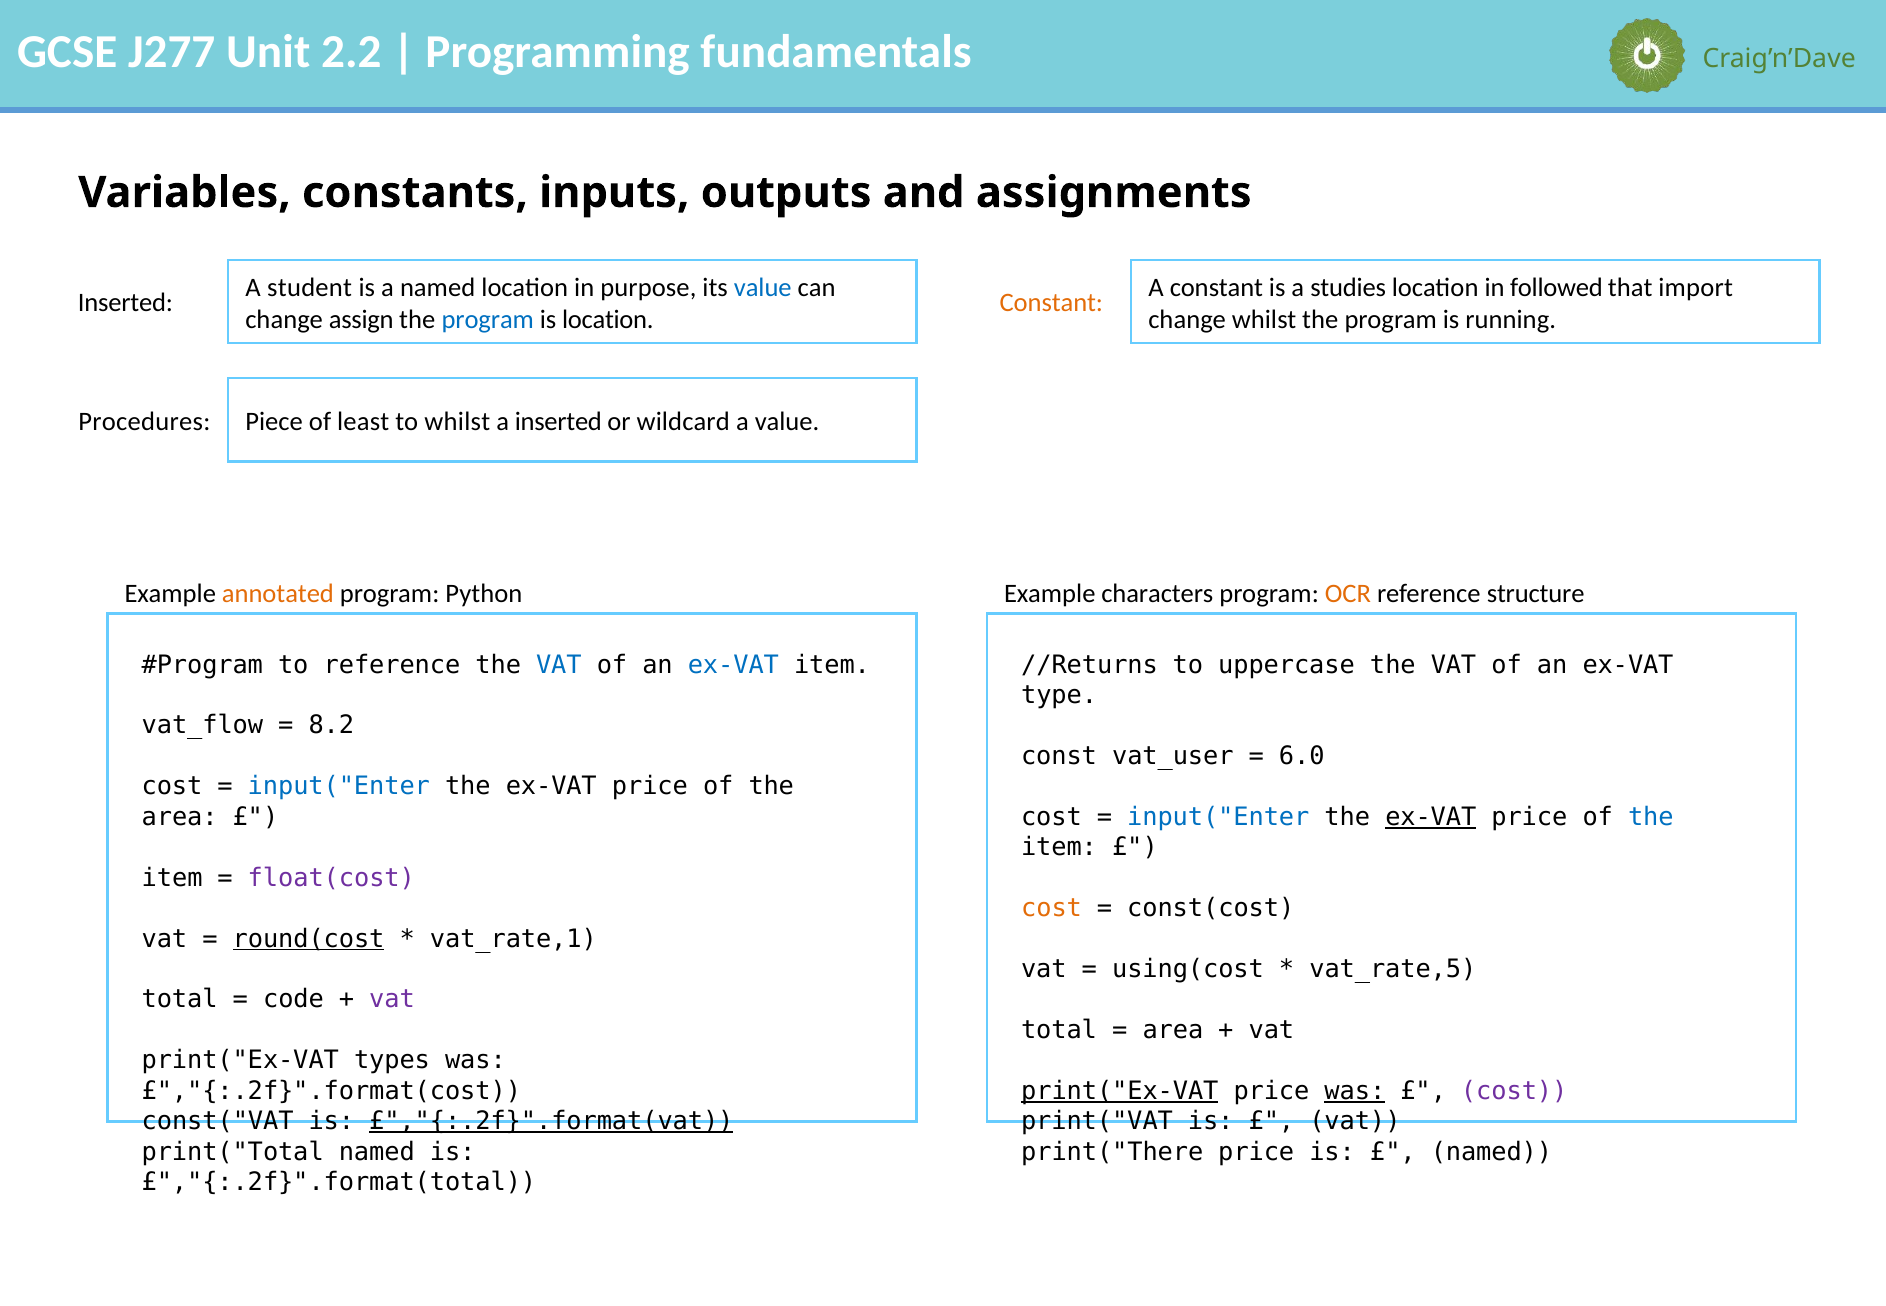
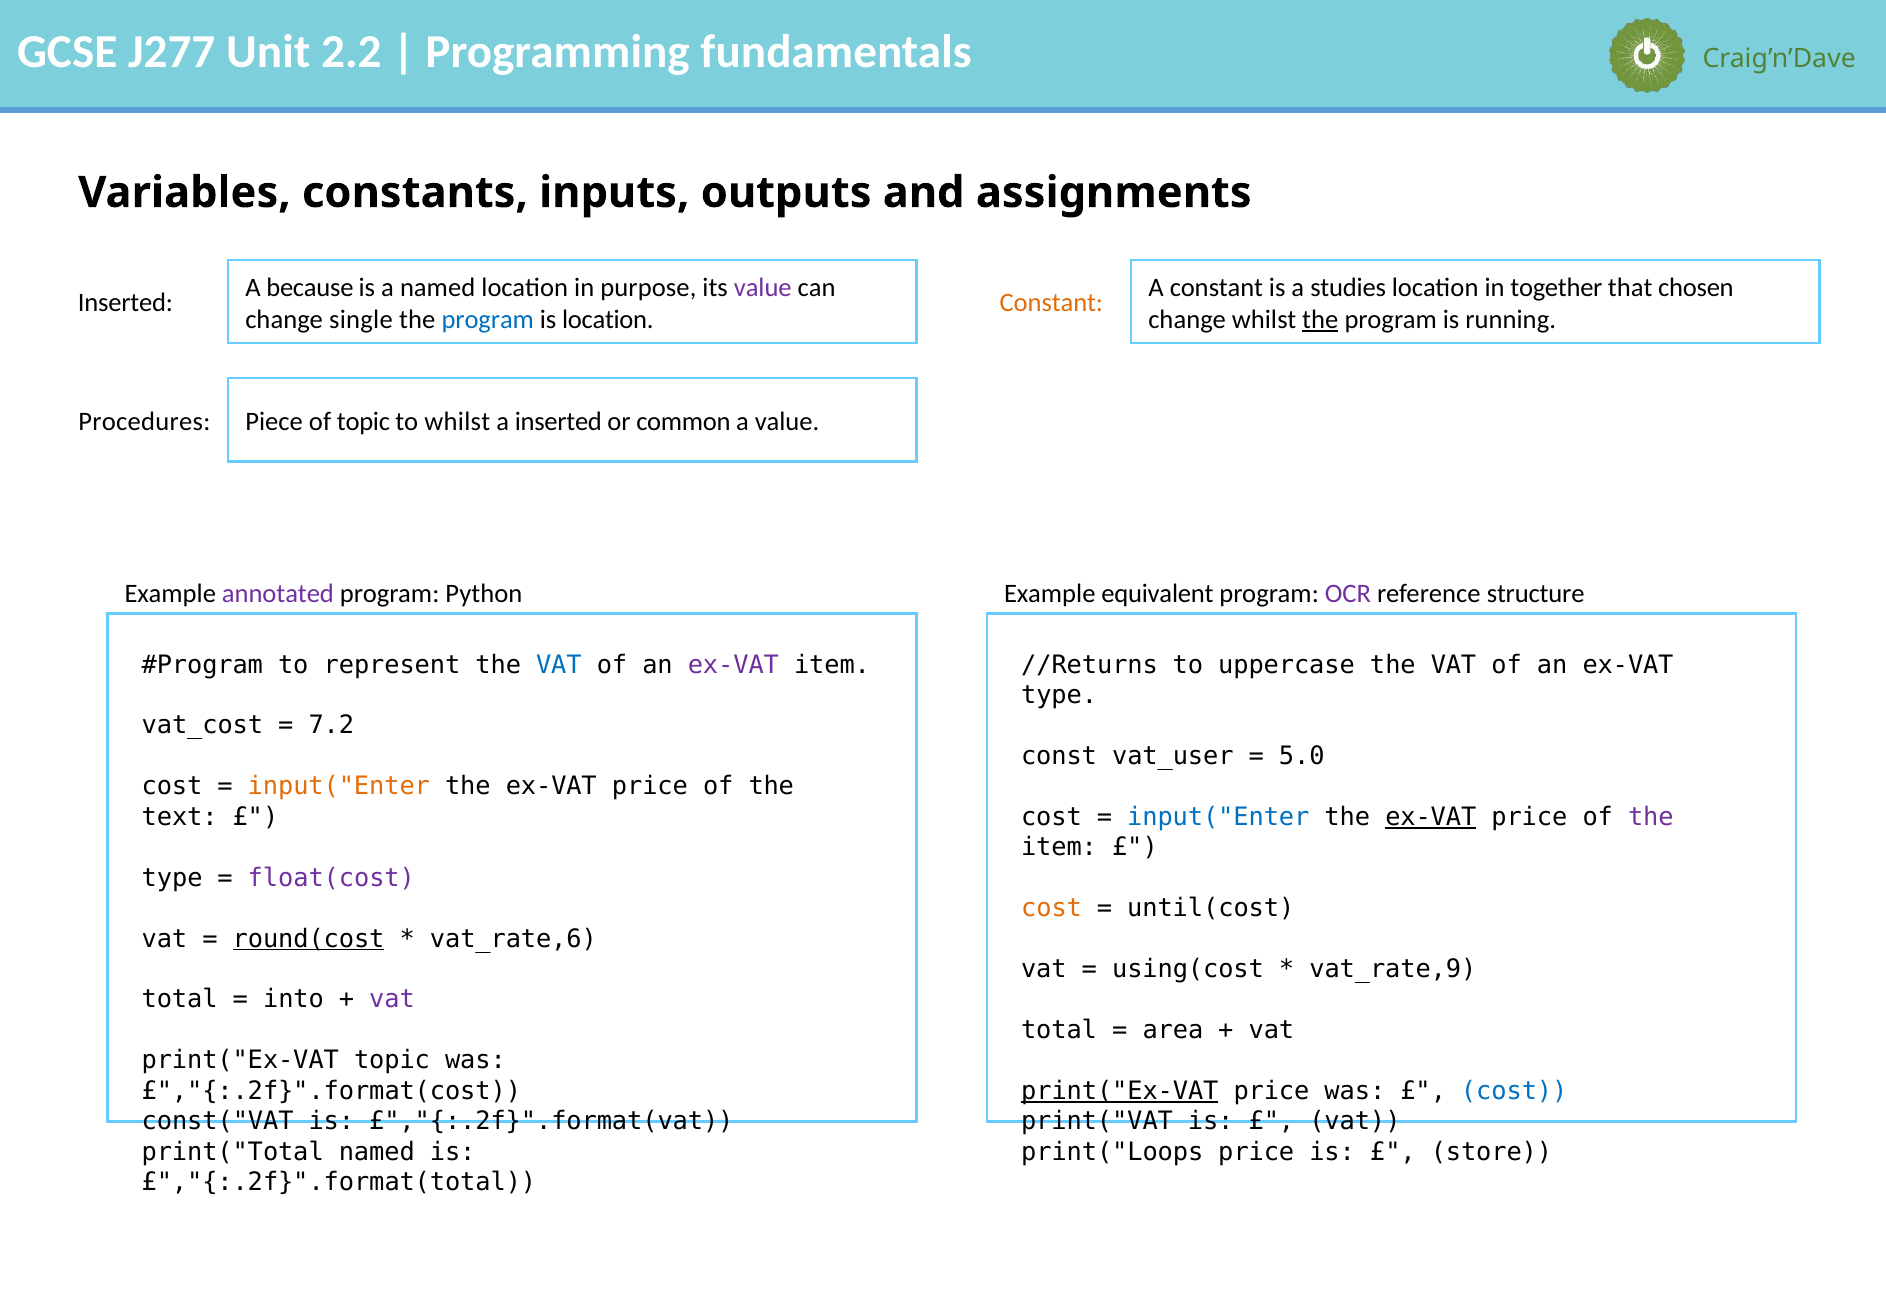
student: student -> because
value at (763, 287) colour: blue -> purple
followed: followed -> together
import: import -> chosen
assign: assign -> single
the at (1320, 319) underline: none -> present
of least: least -> topic
wildcard: wildcard -> common
annotated colour: orange -> purple
characters: characters -> equivalent
OCR colour: orange -> purple
to reference: reference -> represent
ex-VAT at (733, 665) colour: blue -> purple
vat_flow: vat_flow -> vat_cost
8.2: 8.2 -> 7.2
6.0: 6.0 -> 5.0
input("Enter at (339, 786) colour: blue -> orange
area at (180, 817): area -> text
the at (1651, 817) colour: blue -> purple
item at (172, 878): item -> type
const(cost: const(cost -> until(cost
vat_rate,1: vat_rate,1 -> vat_rate,6
vat_rate,5: vat_rate,5 -> vat_rate,9
code: code -> into
print("Ex-VAT types: types -> topic
was at (1355, 1091) underline: present -> none
cost at (1514, 1091) colour: purple -> blue
£","{:.2f}".format(vat underline: present -> none
print("There: print("There -> print("Loops
named at (1491, 1151): named -> store
